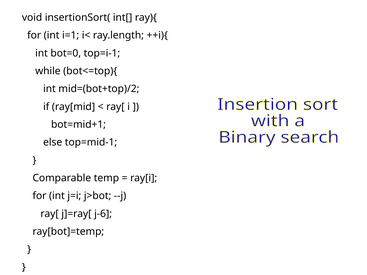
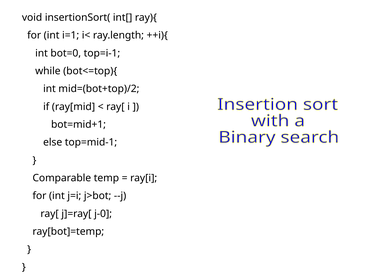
j-6: j-6 -> j-0
